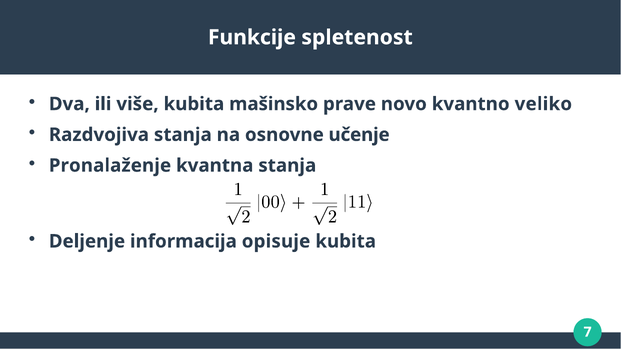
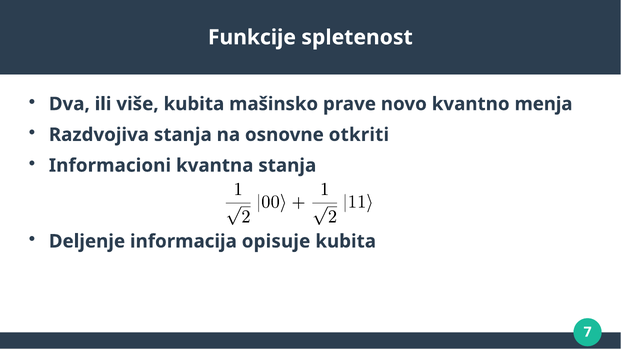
veliko: veliko -> menja
učenje: učenje -> otkriti
Pronalaženje: Pronalaženje -> Informacioni
